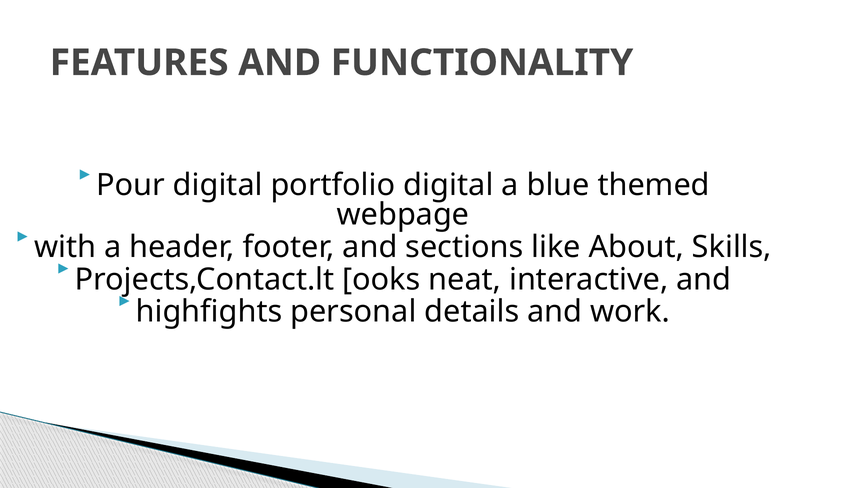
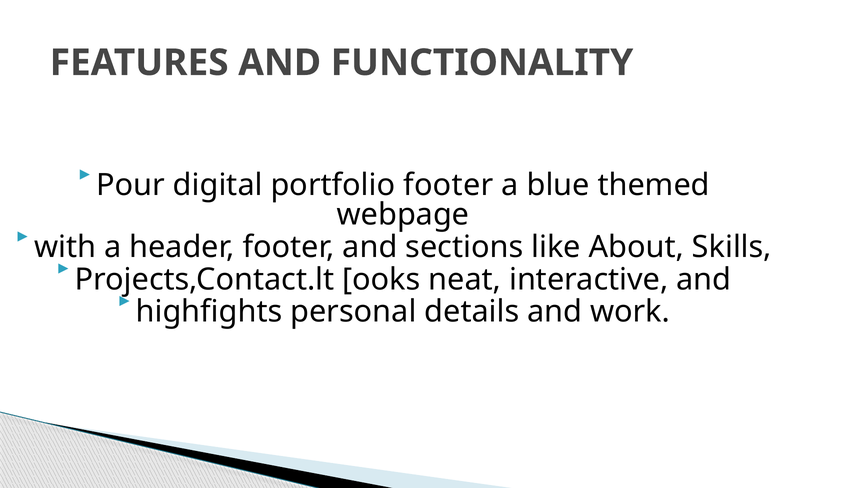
portfolio digital: digital -> footer
